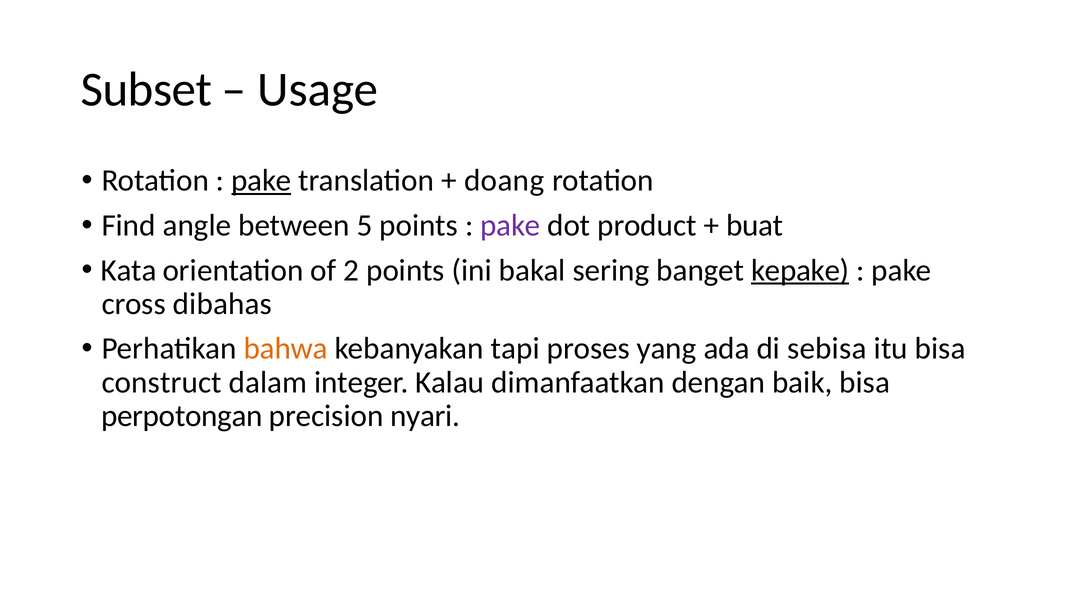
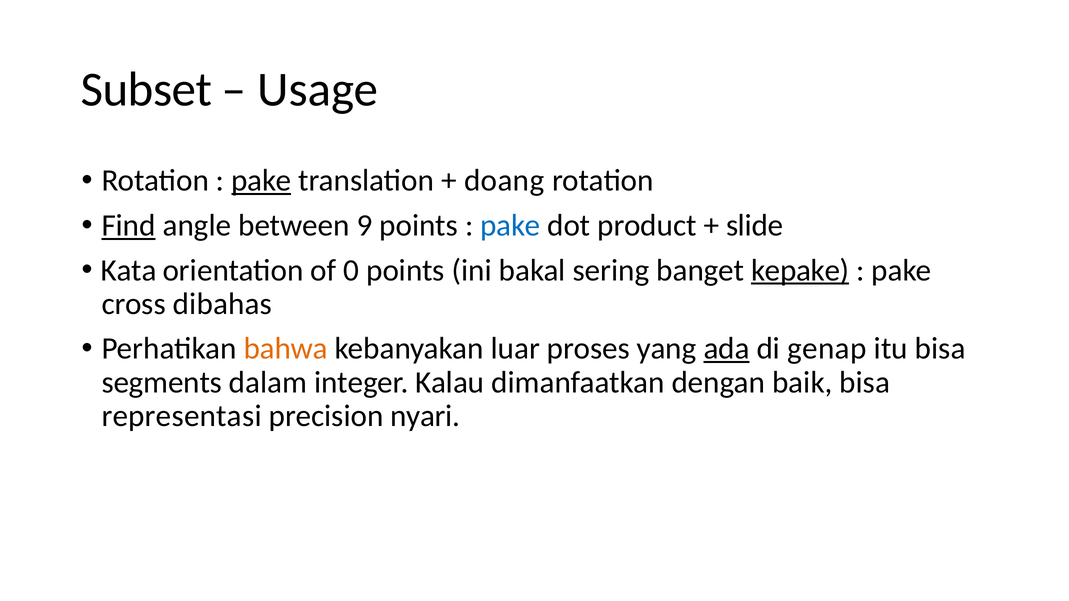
Find underline: none -> present
5: 5 -> 9
pake at (510, 226) colour: purple -> blue
buat: buat -> slide
2: 2 -> 0
tapi: tapi -> luar
ada underline: none -> present
sebisa: sebisa -> genap
construct: construct -> segments
perpotongan: perpotongan -> representasi
